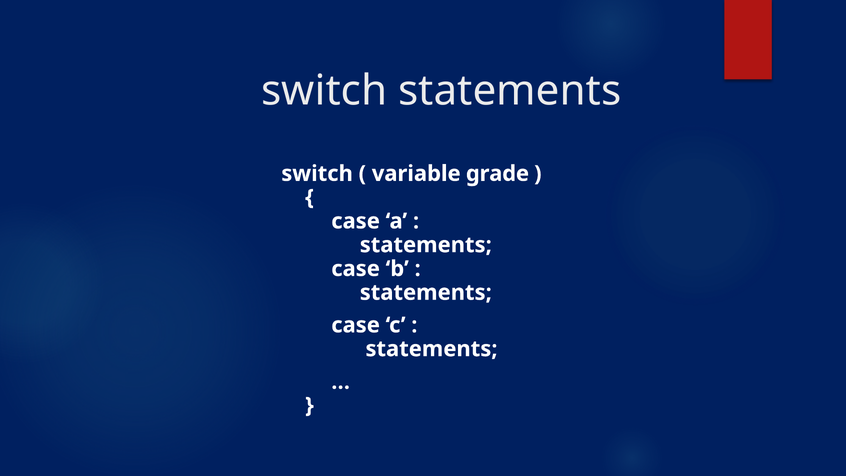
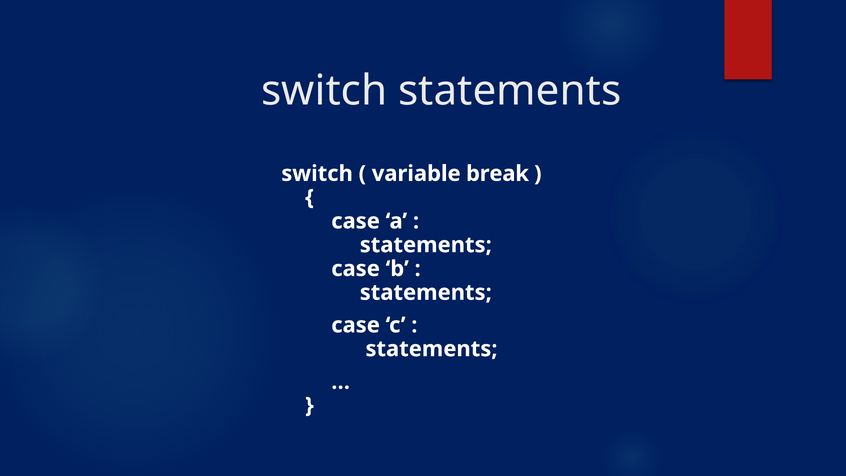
grade: grade -> break
